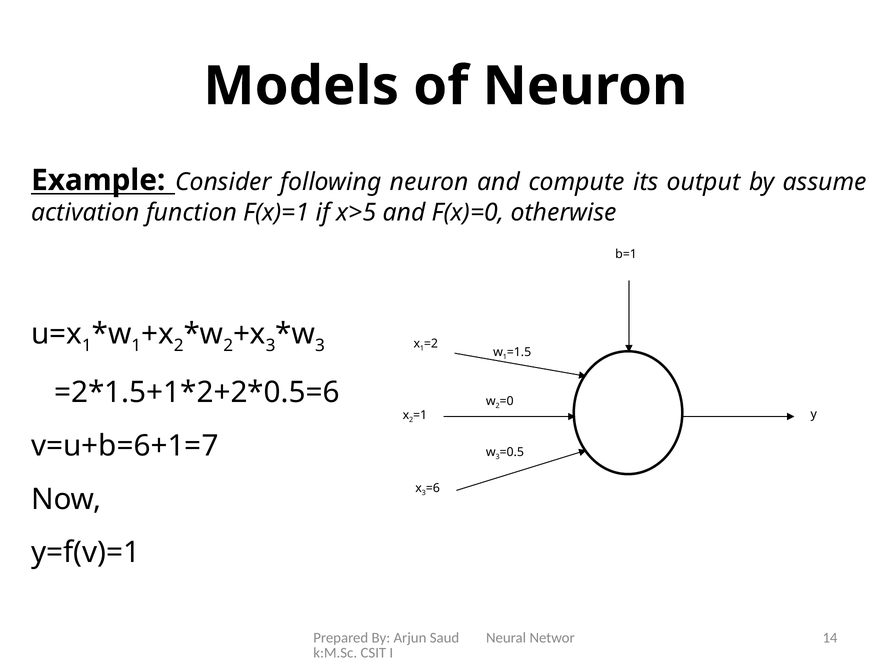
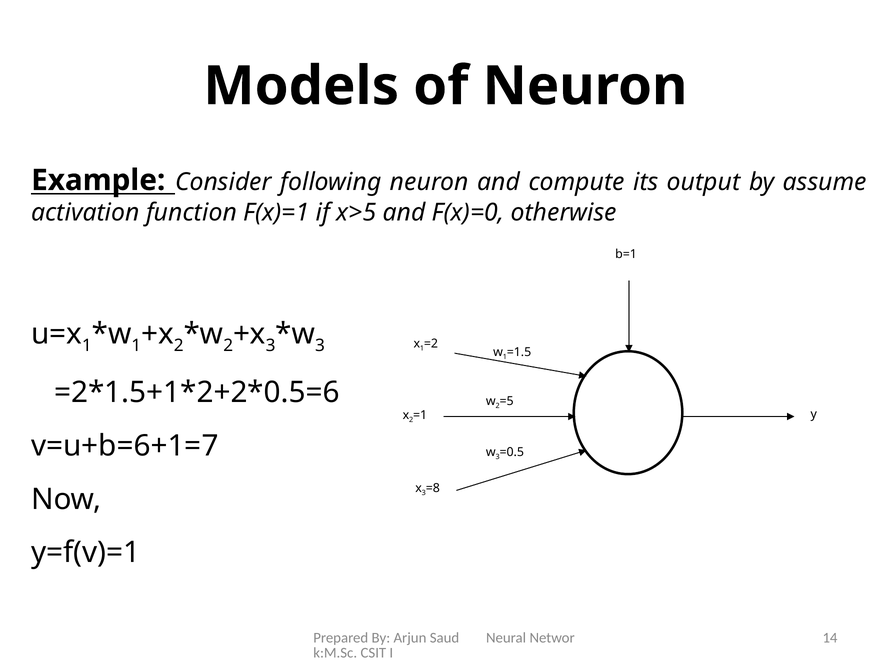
=0: =0 -> =5
=6: =6 -> =8
